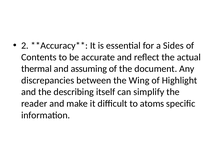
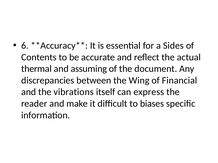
2: 2 -> 6
Highlight: Highlight -> Financial
describing: describing -> vibrations
simplify: simplify -> express
atoms: atoms -> biases
